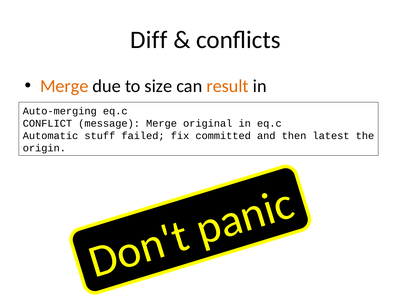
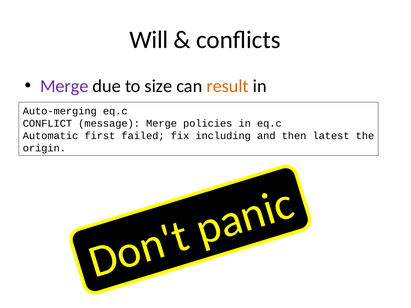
Diff: Diff -> Will
Merge at (64, 86) colour: orange -> purple
original: original -> policies
stuff: stuff -> first
committed: committed -> including
